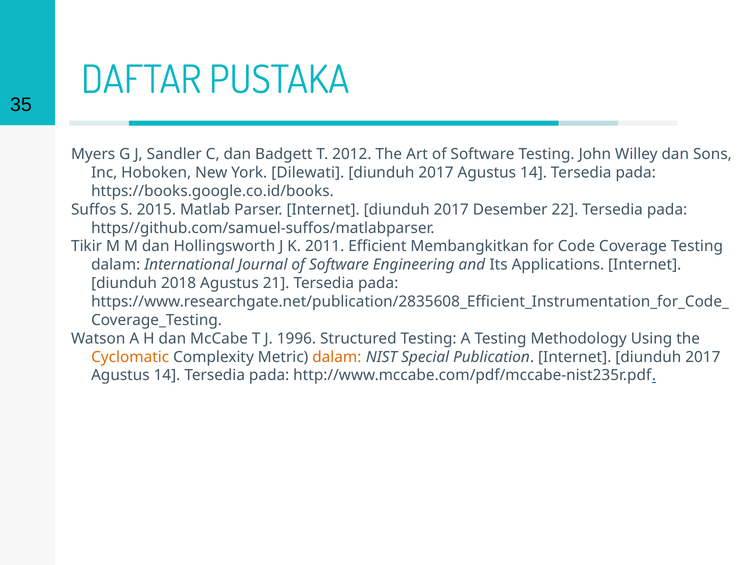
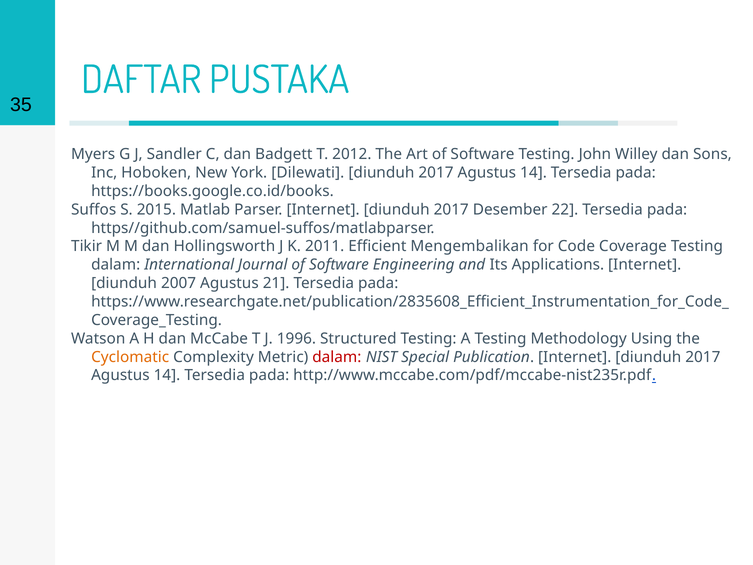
Membangkitkan: Membangkitkan -> Mengembalikan
2018: 2018 -> 2007
dalam at (337, 357) colour: orange -> red
